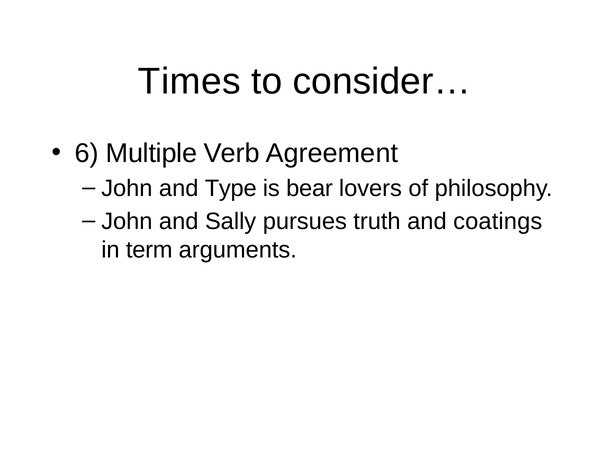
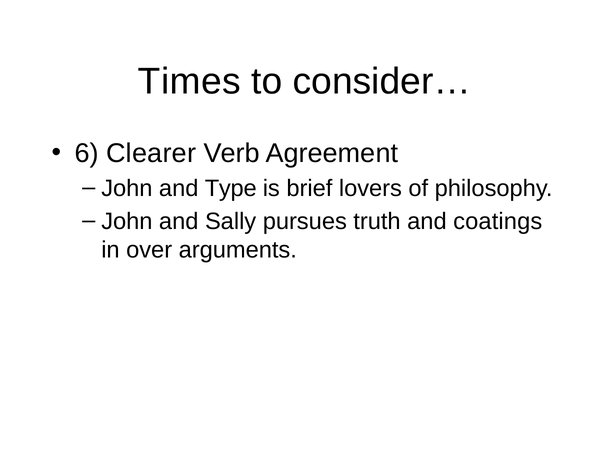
Multiple: Multiple -> Clearer
bear: bear -> brief
term: term -> over
